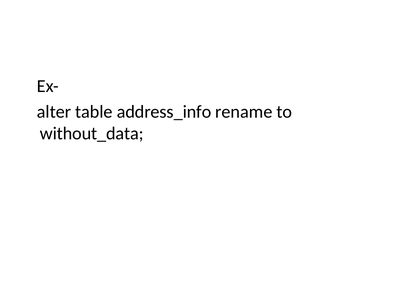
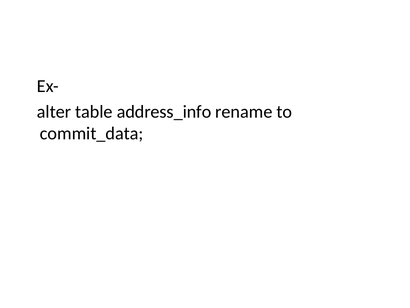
without_data: without_data -> commit_data
